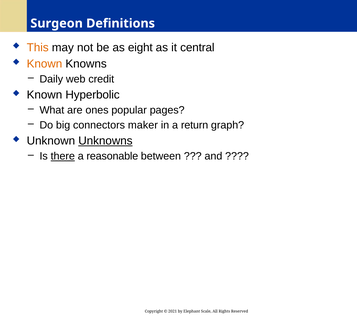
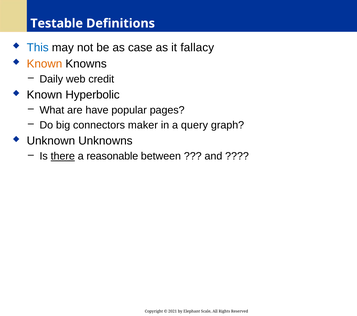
Surgeon: Surgeon -> Testable
This colour: orange -> blue
eight: eight -> case
central: central -> fallacy
ones: ones -> have
return: return -> query
Unknowns underline: present -> none
